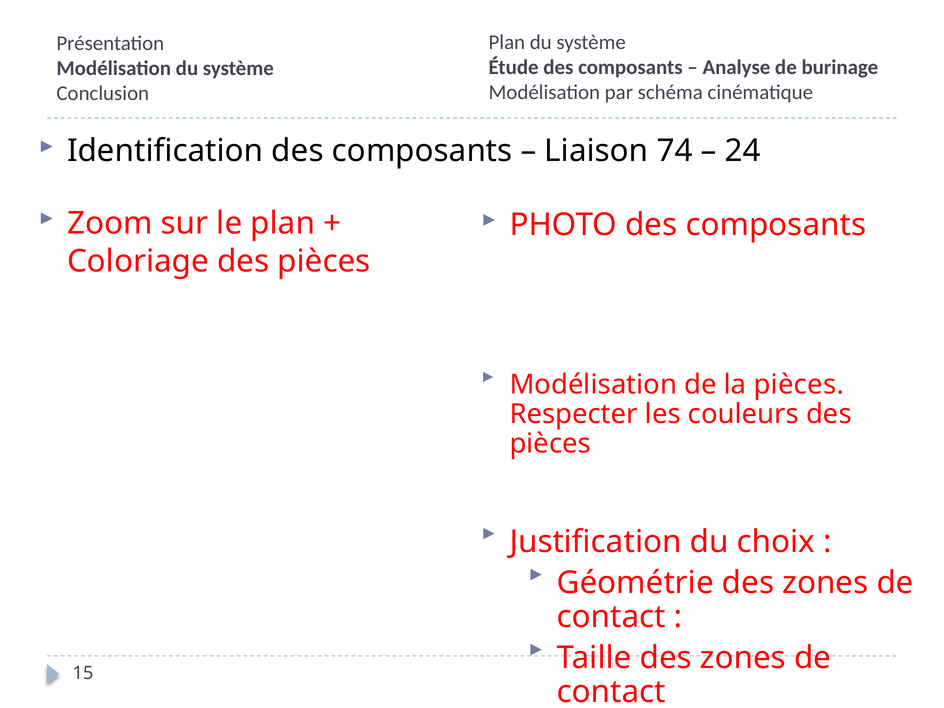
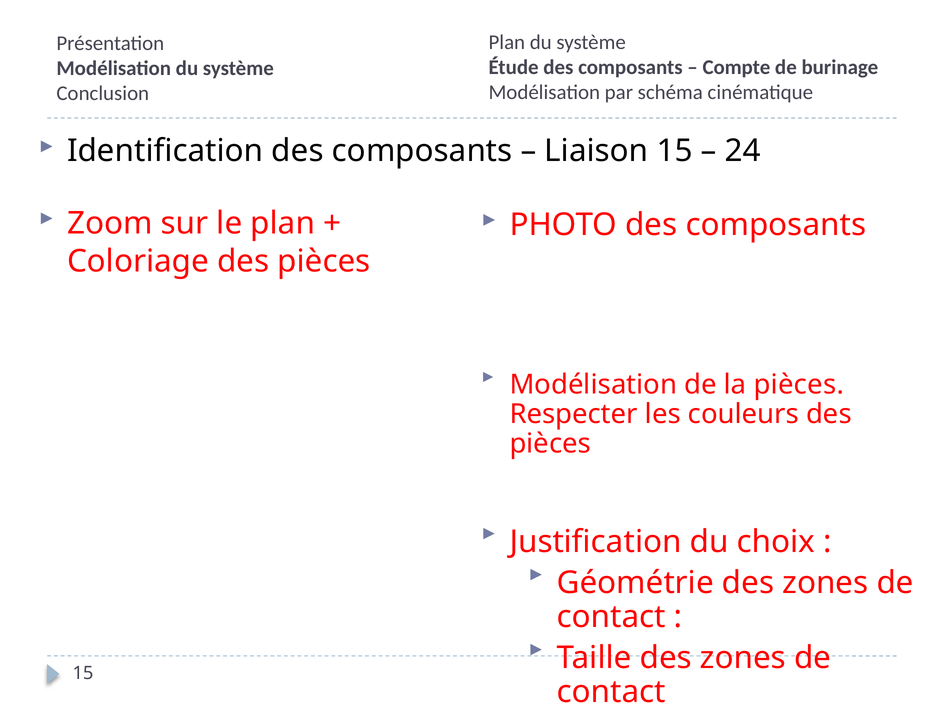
Analyse: Analyse -> Compte
Liaison 74: 74 -> 15
